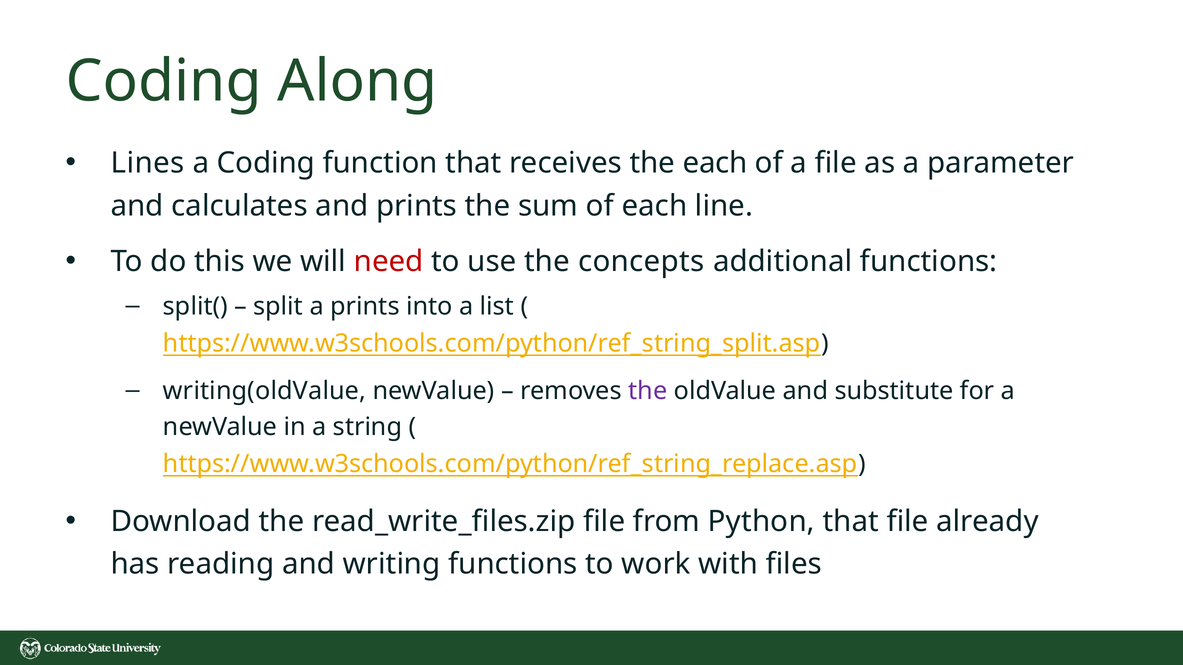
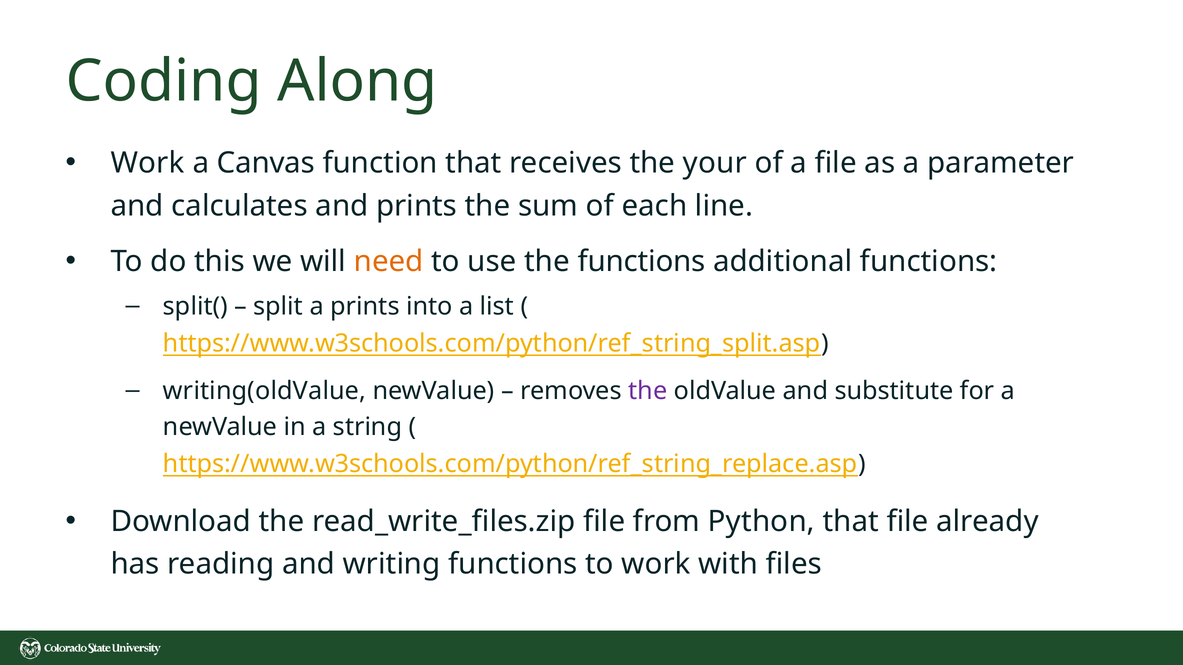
Lines at (148, 163): Lines -> Work
a Coding: Coding -> Canvas
the each: each -> your
need colour: red -> orange
the concepts: concepts -> functions
